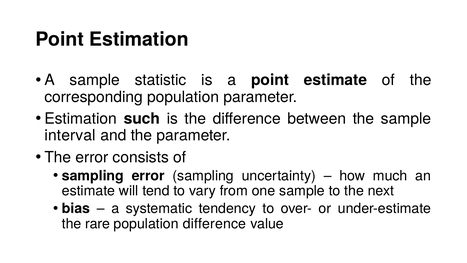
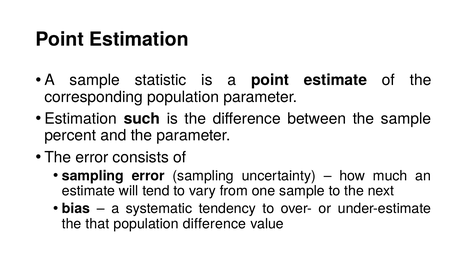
interval: interval -> percent
rare: rare -> that
